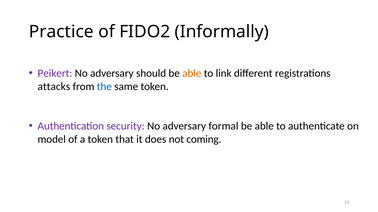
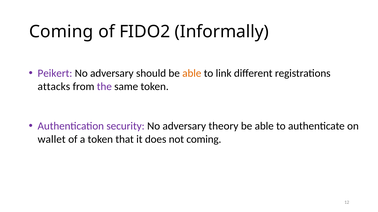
Practice at (61, 32): Practice -> Coming
the colour: blue -> purple
formal: formal -> theory
model: model -> wallet
